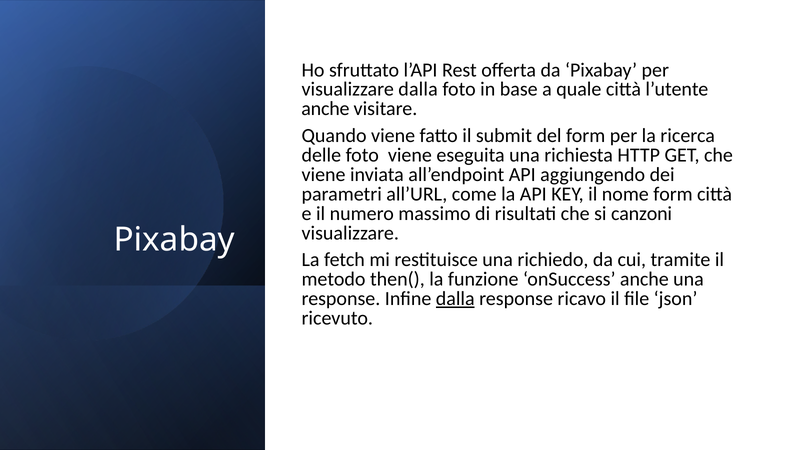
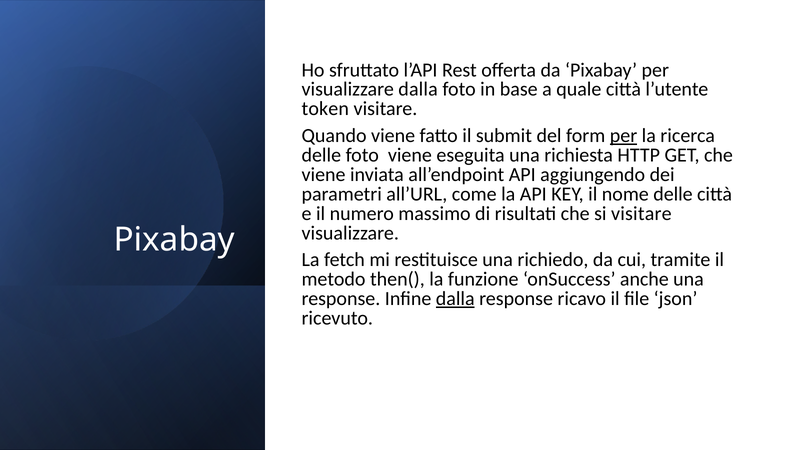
anche at (325, 109): anche -> token
per at (624, 136) underline: none -> present
nome form: form -> delle
si canzoni: canzoni -> visitare
